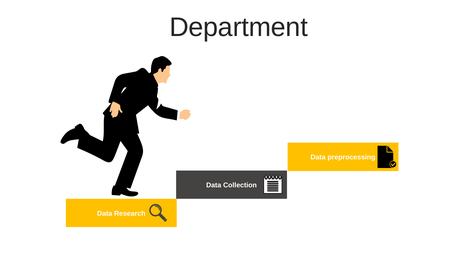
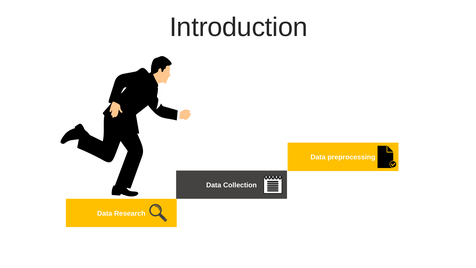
Department: Department -> Introduction
